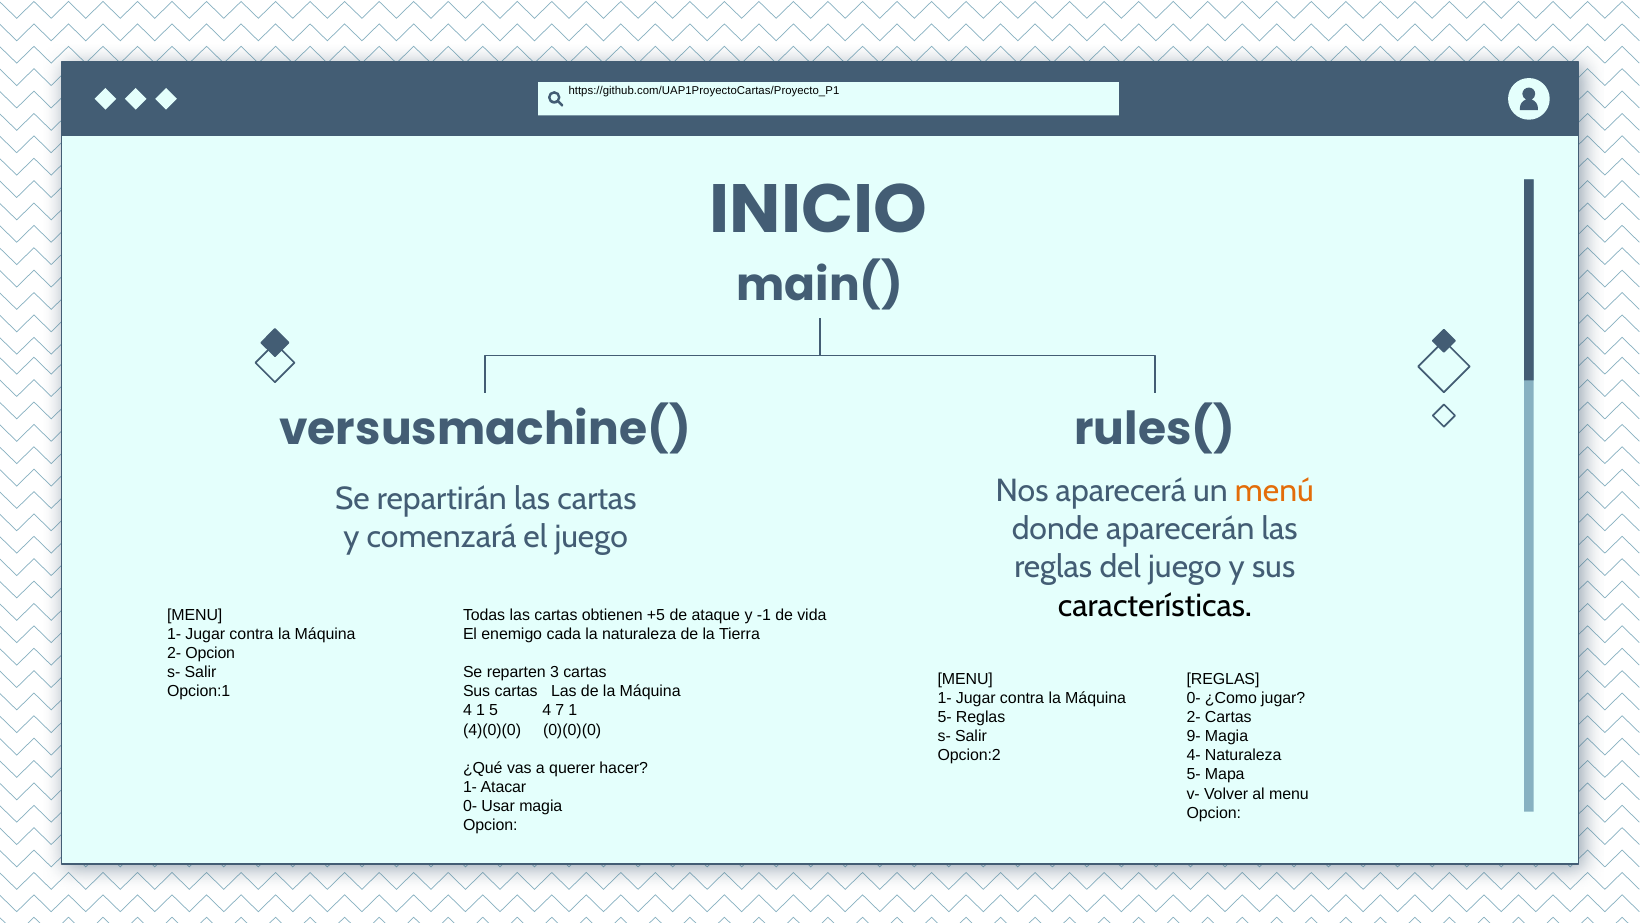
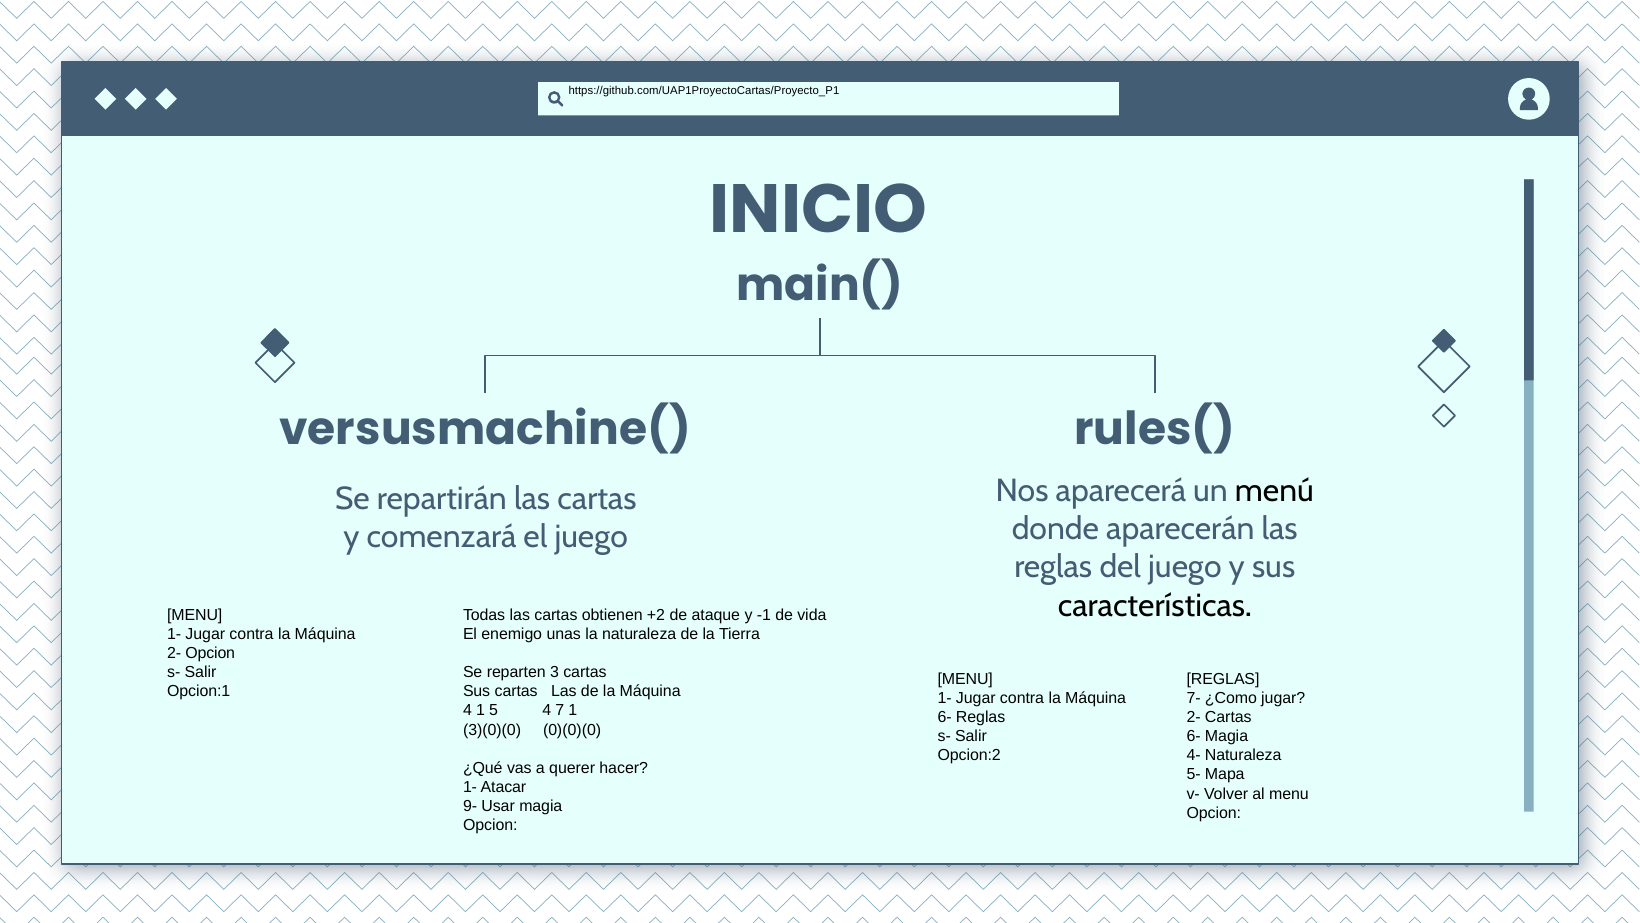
menú colour: orange -> black
+5: +5 -> +2
cada: cada -> unas
0- at (1194, 698): 0- -> 7-
5- at (945, 717): 5- -> 6-
4)(0)(0: 4)(0)(0 -> 3)(0)(0
9- at (1194, 736): 9- -> 6-
0- at (470, 806): 0- -> 9-
